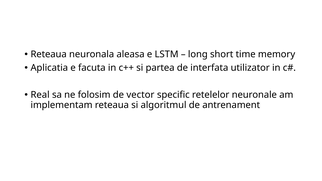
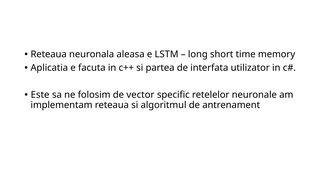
Real: Real -> Este
